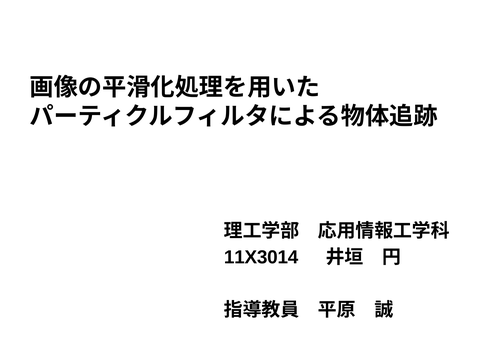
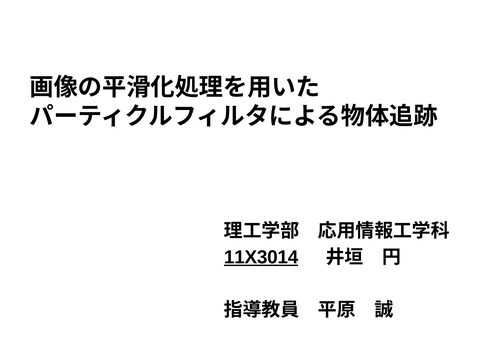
11X3014 underline: none -> present
